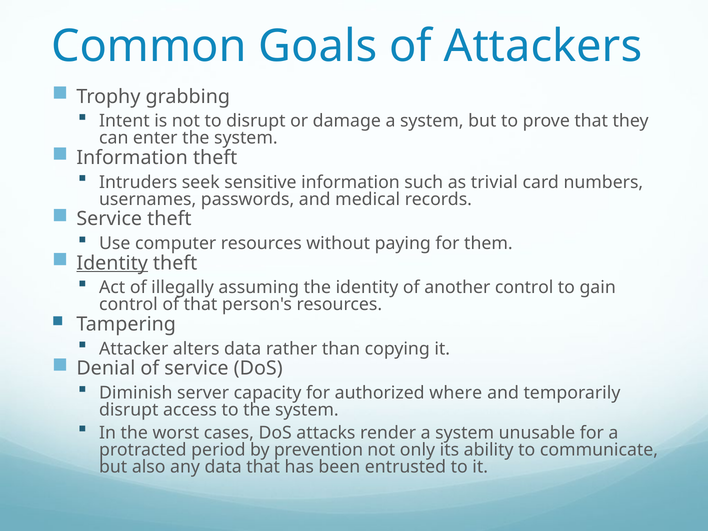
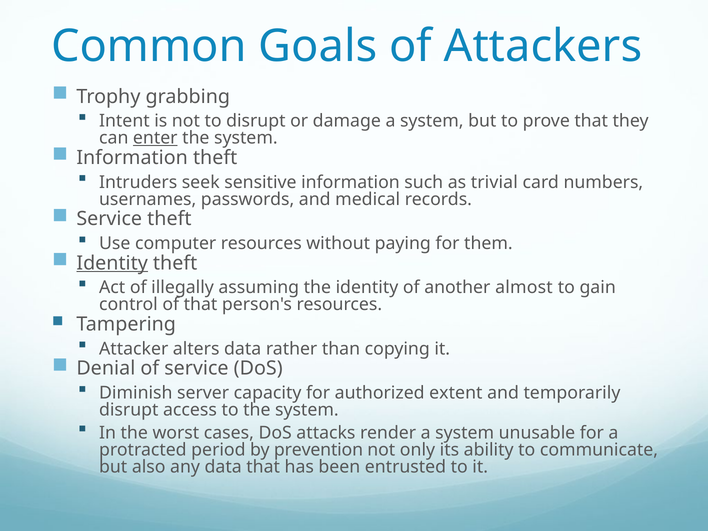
enter underline: none -> present
another control: control -> almost
where: where -> extent
